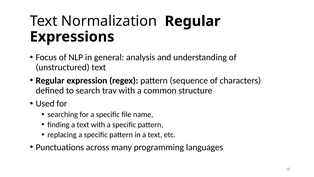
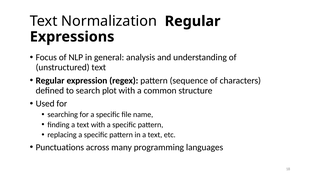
trav: trav -> plot
